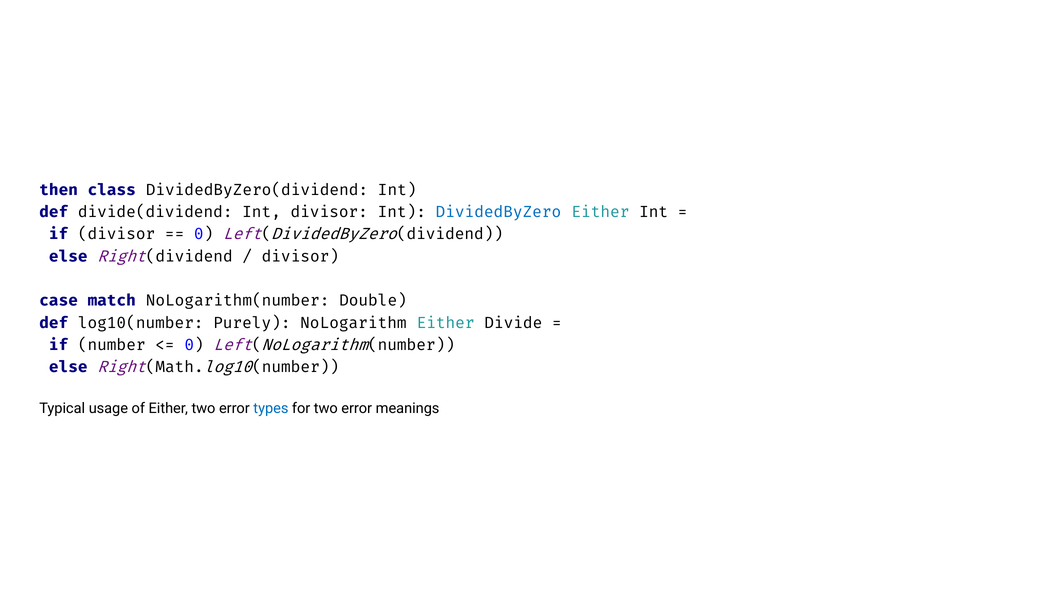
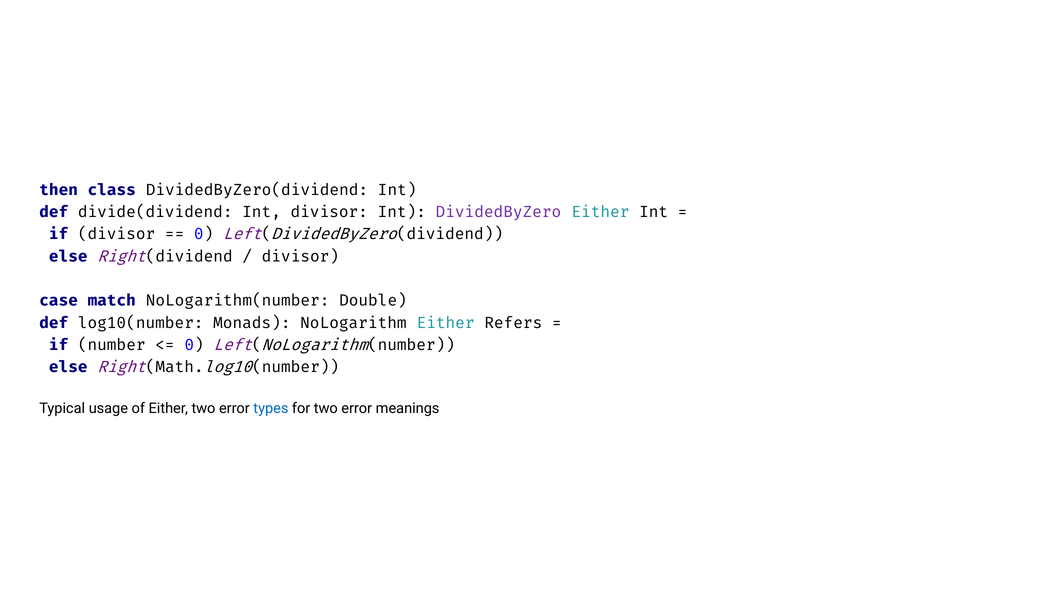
DividedByZero colour: blue -> purple
Purely: Purely -> Monads
Divide: Divide -> Refers
